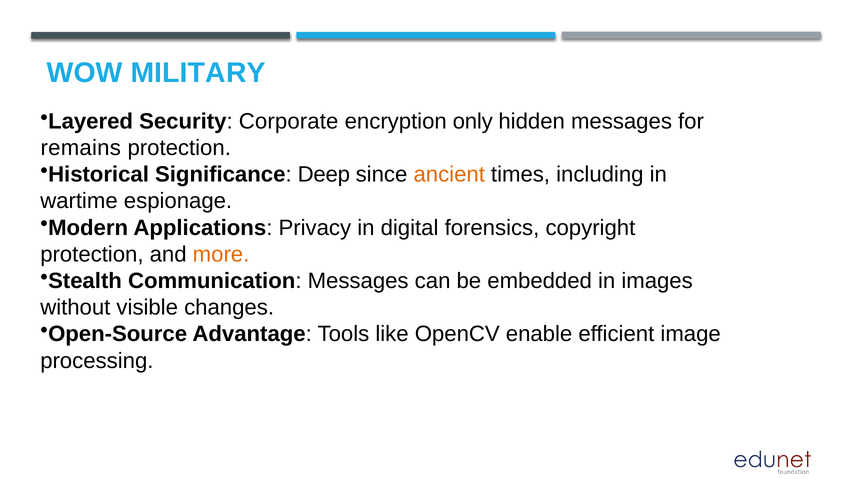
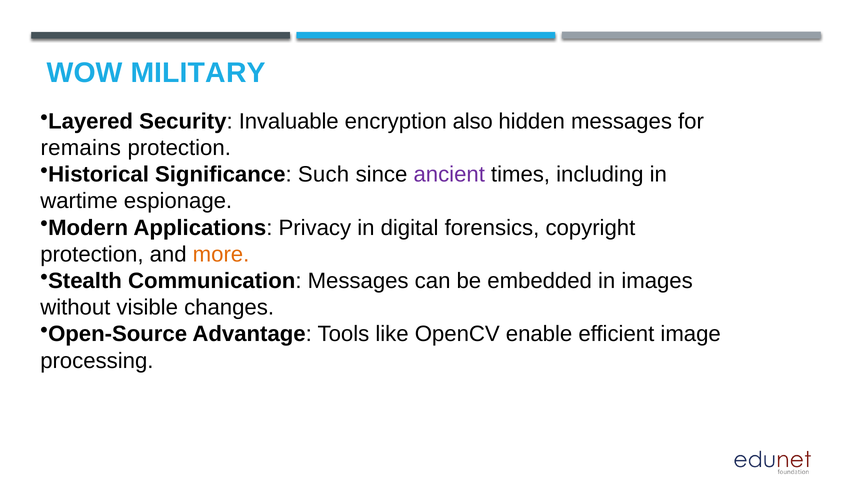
Corporate: Corporate -> Invaluable
only: only -> also
Deep: Deep -> Such
ancient colour: orange -> purple
